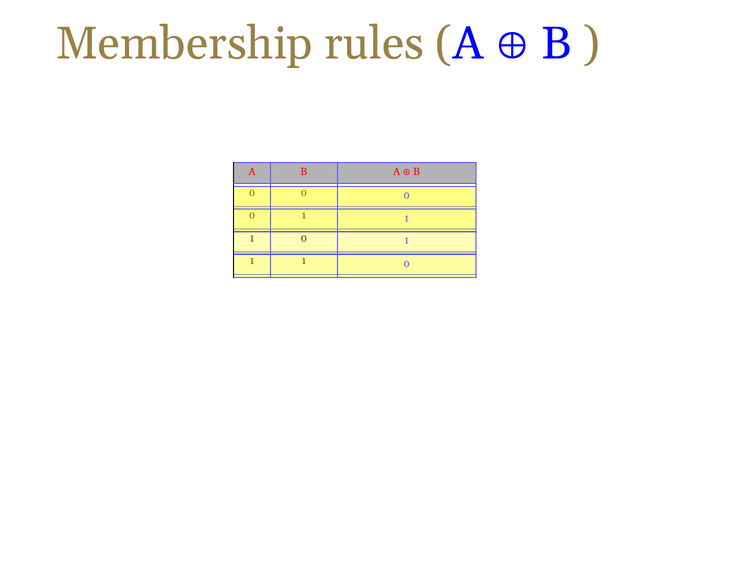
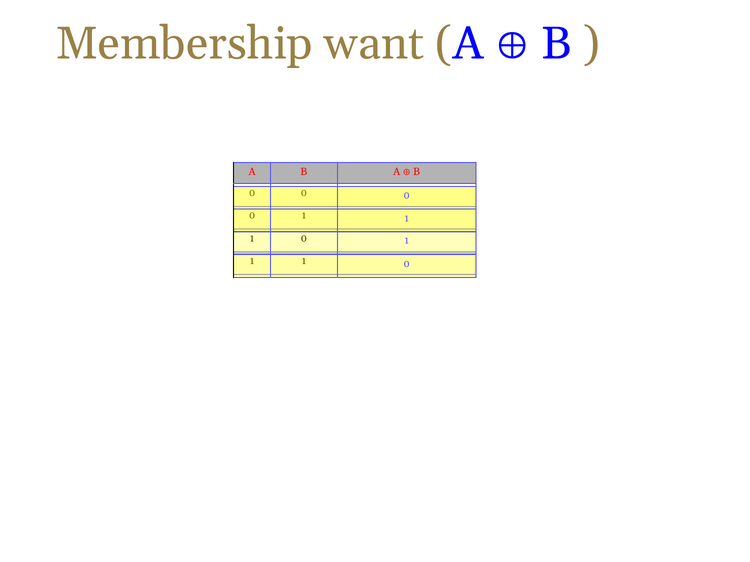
rules: rules -> want
